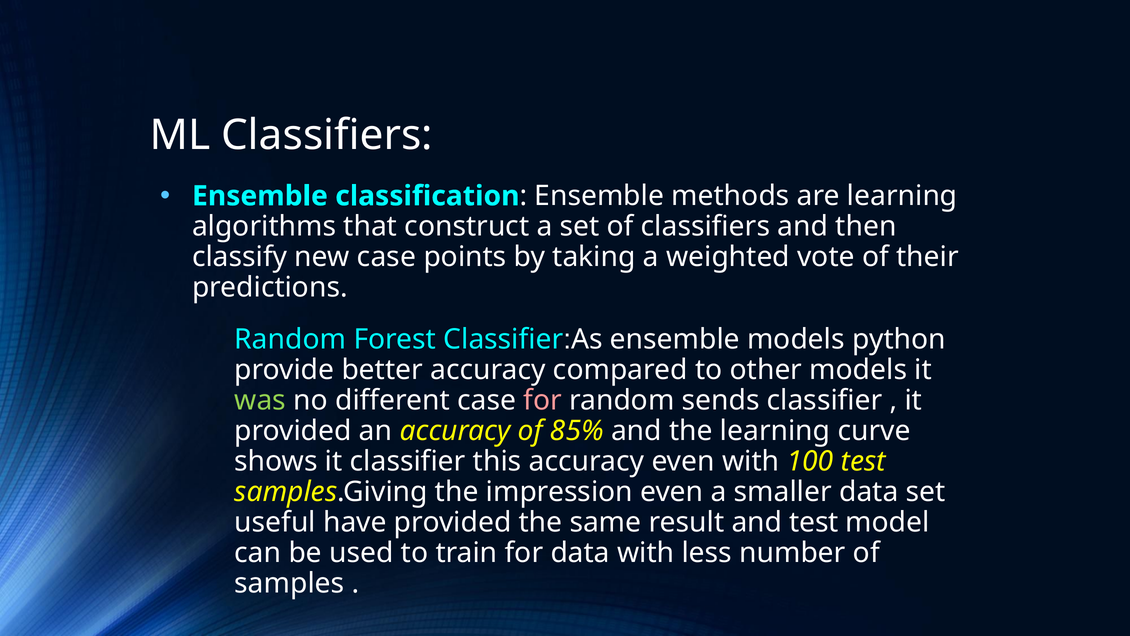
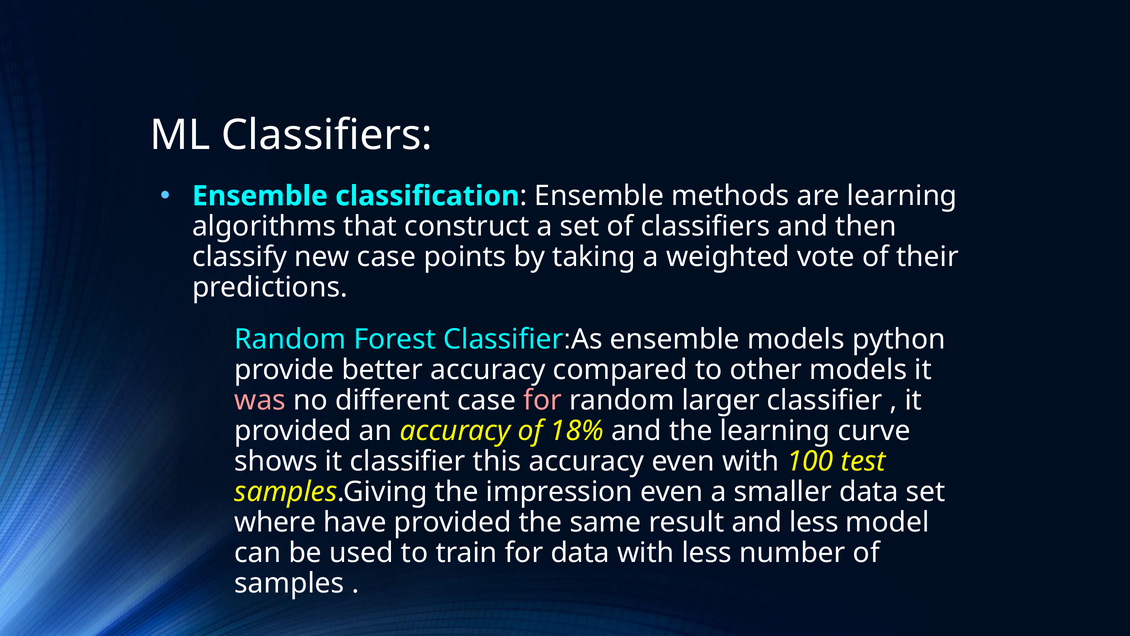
was colour: light green -> pink
sends: sends -> larger
85%: 85% -> 18%
useful: useful -> where
and test: test -> less
